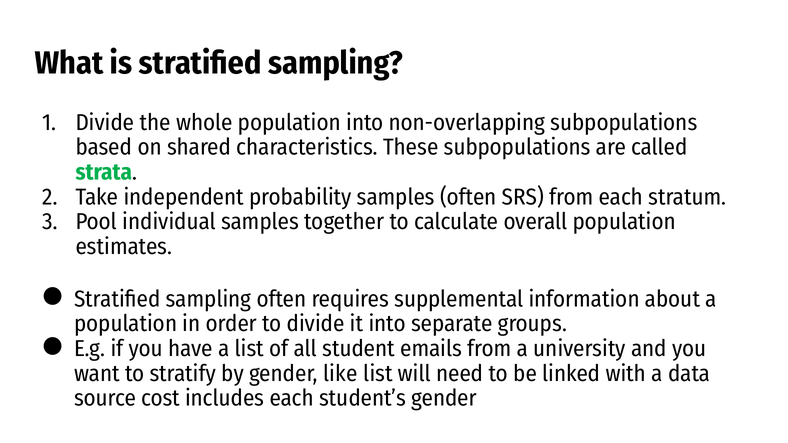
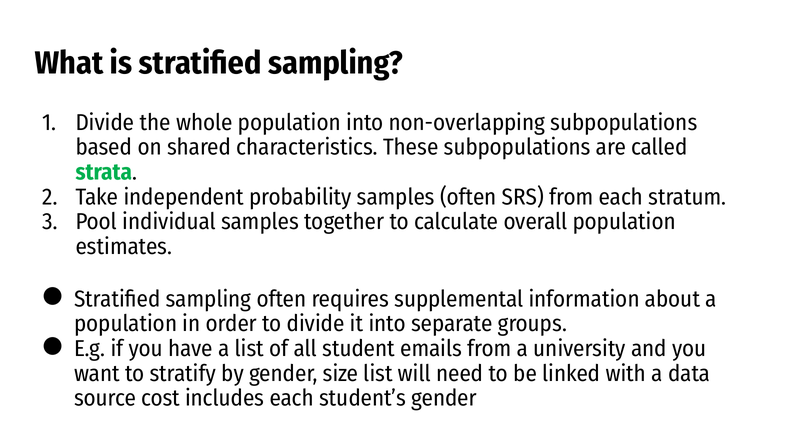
like: like -> size
